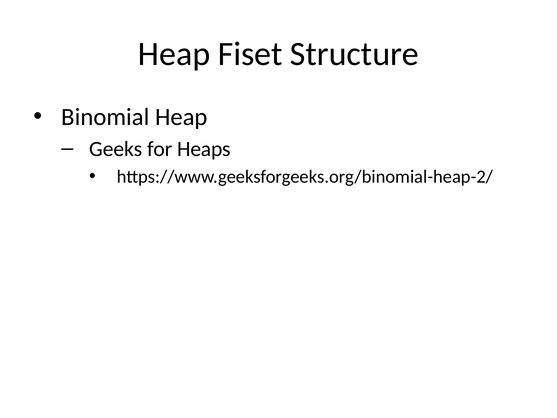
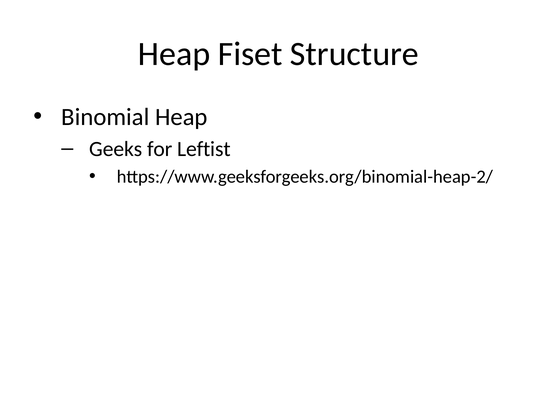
Heaps: Heaps -> Leftist
